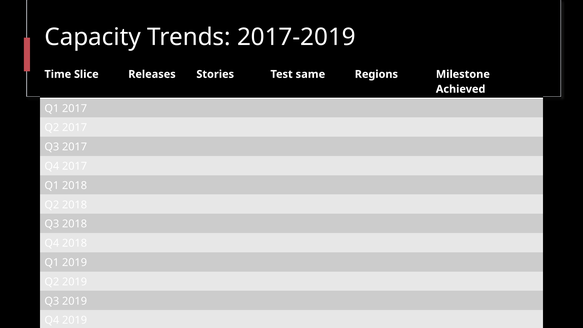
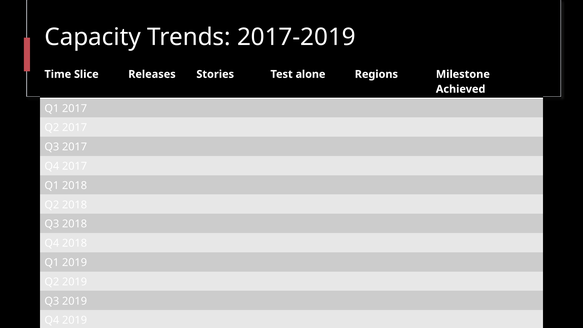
same: same -> alone
